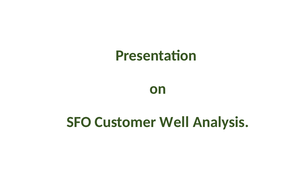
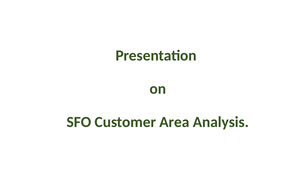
Well: Well -> Area
